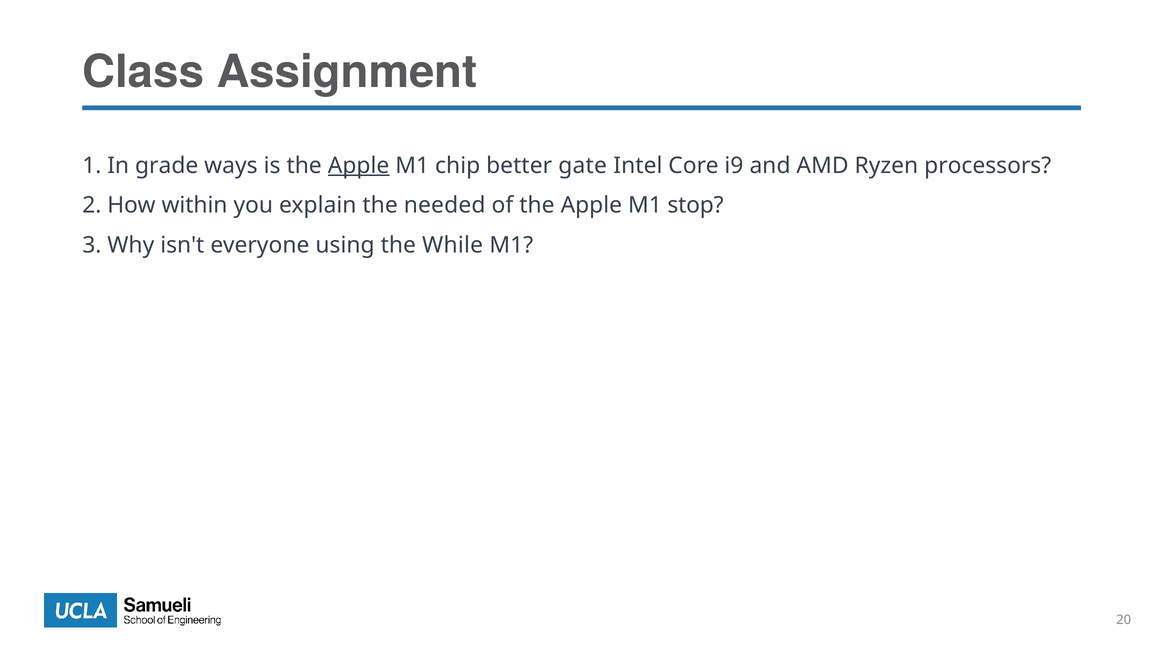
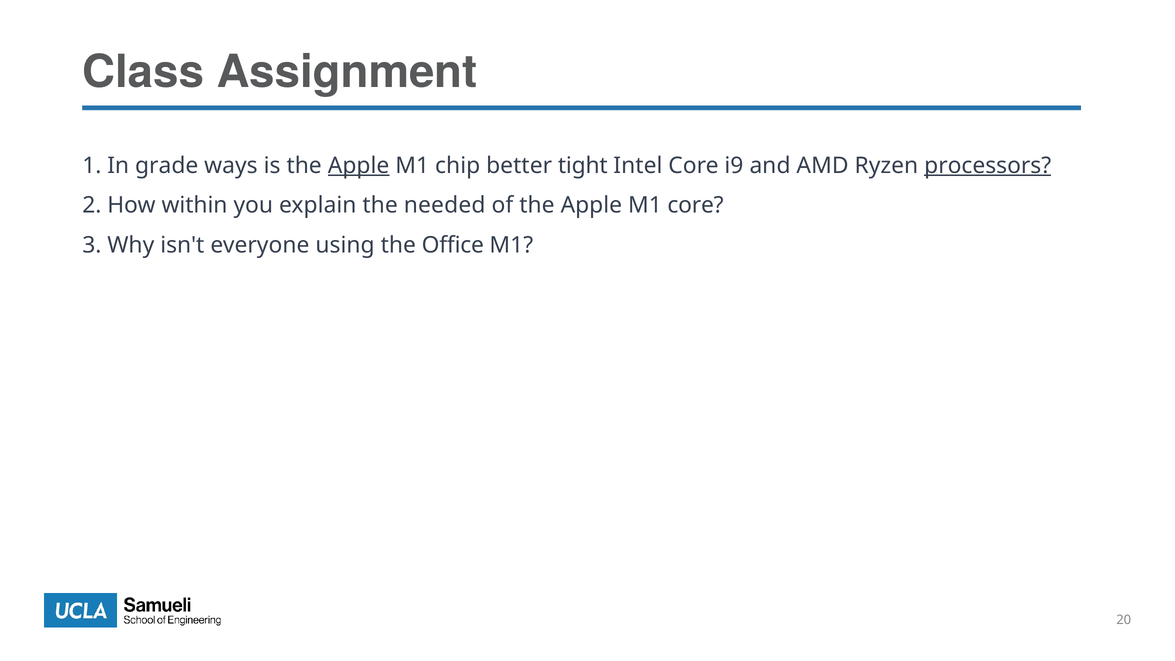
gate: gate -> tight
processors underline: none -> present
M1 stop: stop -> core
While: While -> Office
